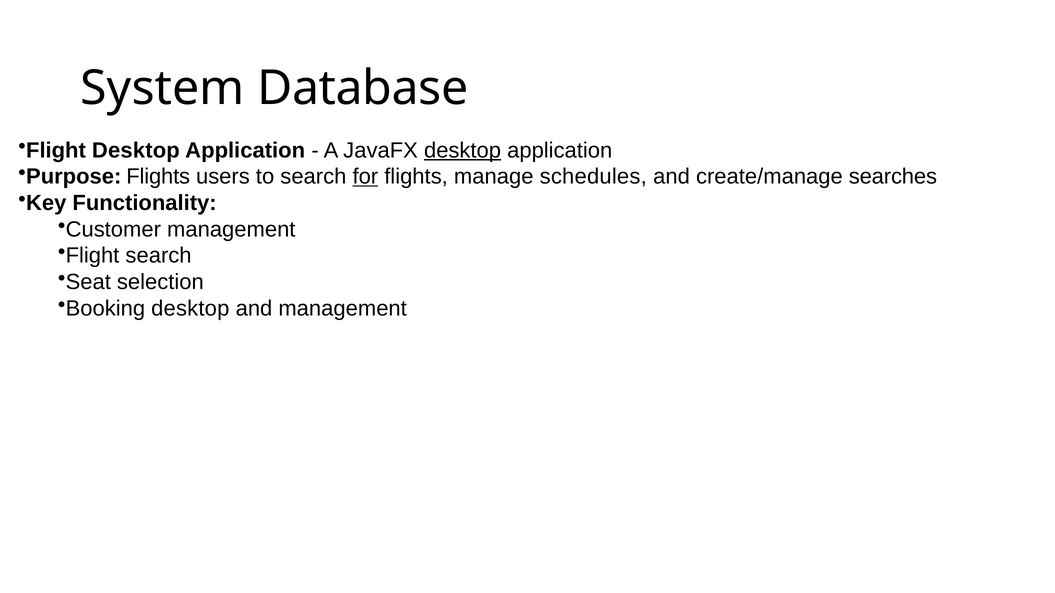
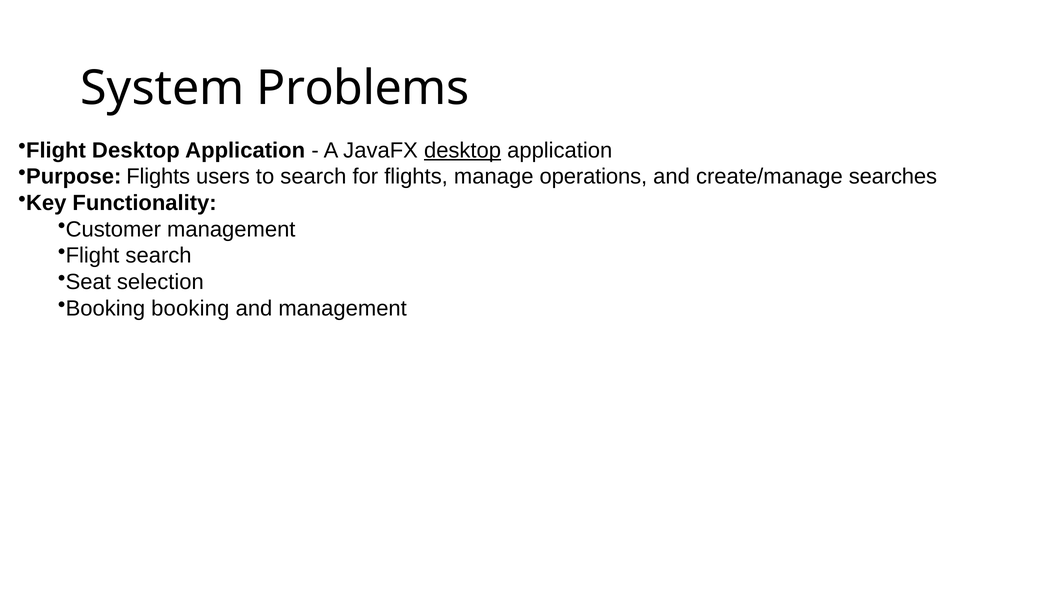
Database: Database -> Problems
for underline: present -> none
schedules: schedules -> operations
Booking desktop: desktop -> booking
